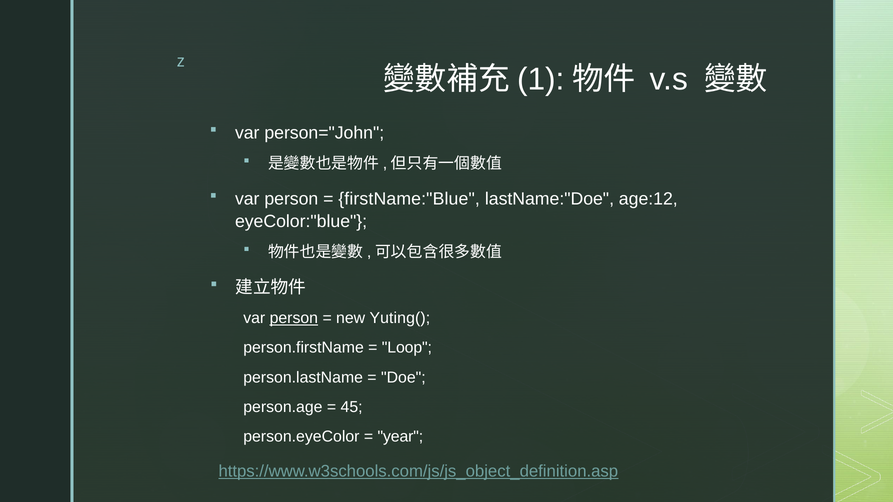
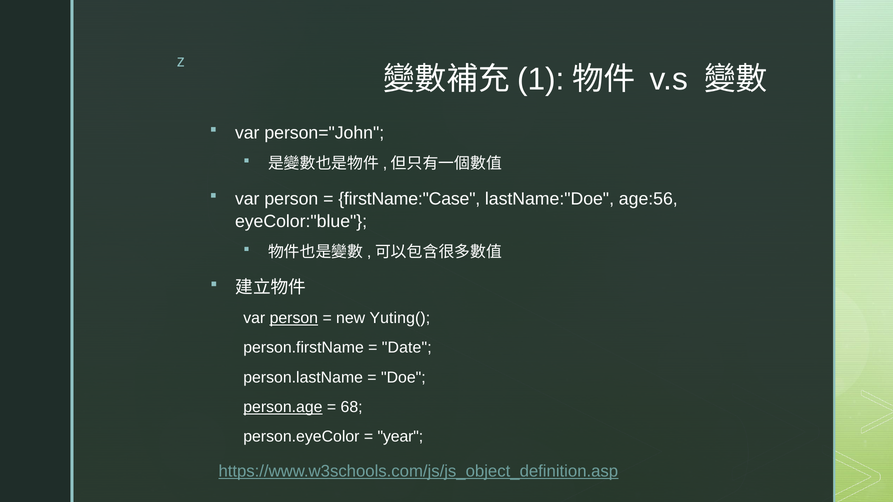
firstName:"Blue: firstName:"Blue -> firstName:"Case
age:12: age:12 -> age:56
Loop: Loop -> Date
person.age underline: none -> present
45: 45 -> 68
